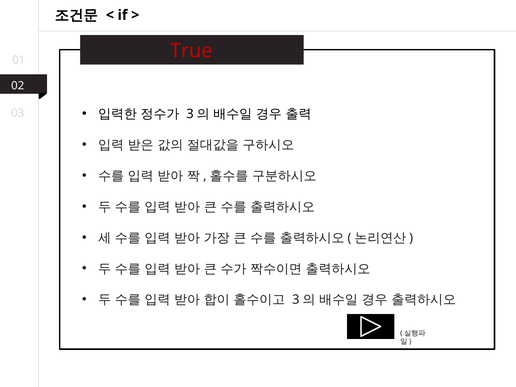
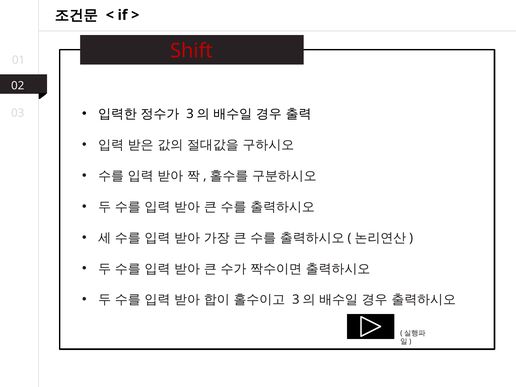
True: True -> Shift
